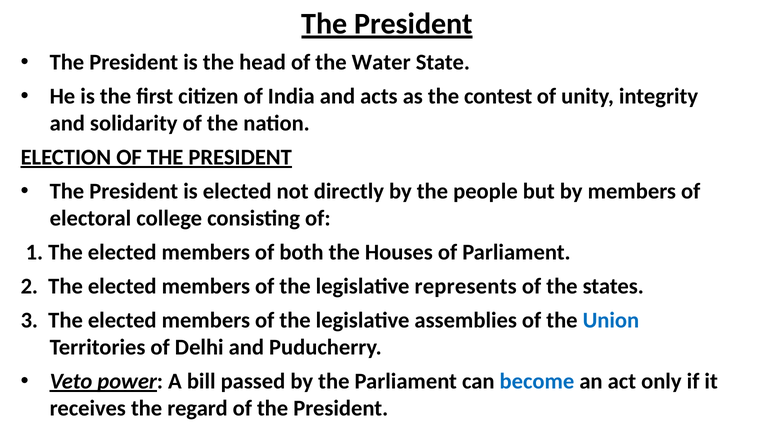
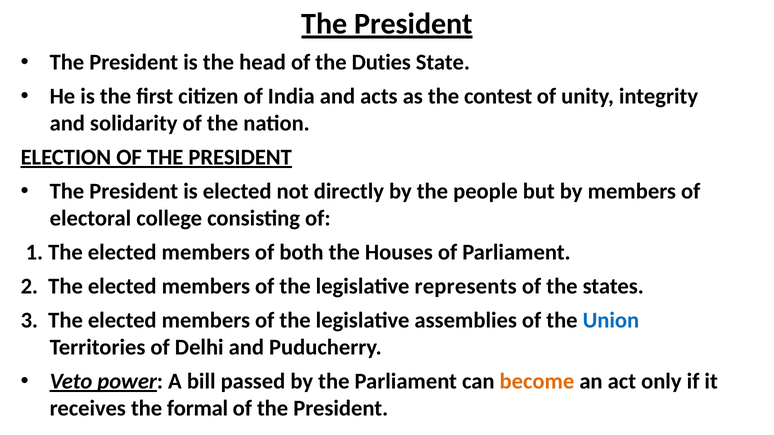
Water: Water -> Duties
become colour: blue -> orange
regard: regard -> formal
